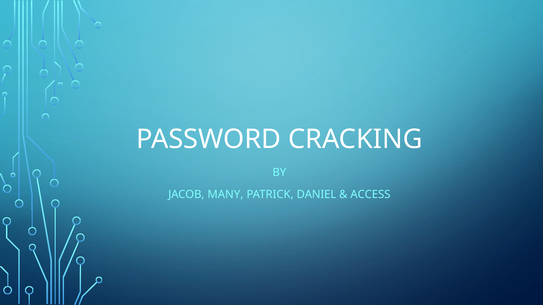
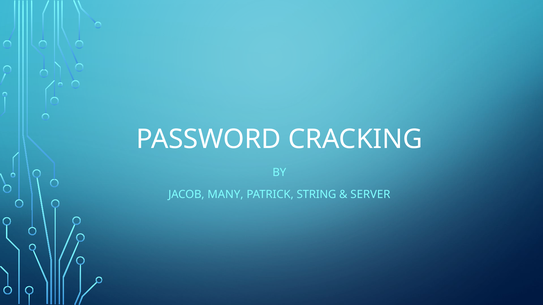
DANIEL: DANIEL -> STRING
ACCESS: ACCESS -> SERVER
